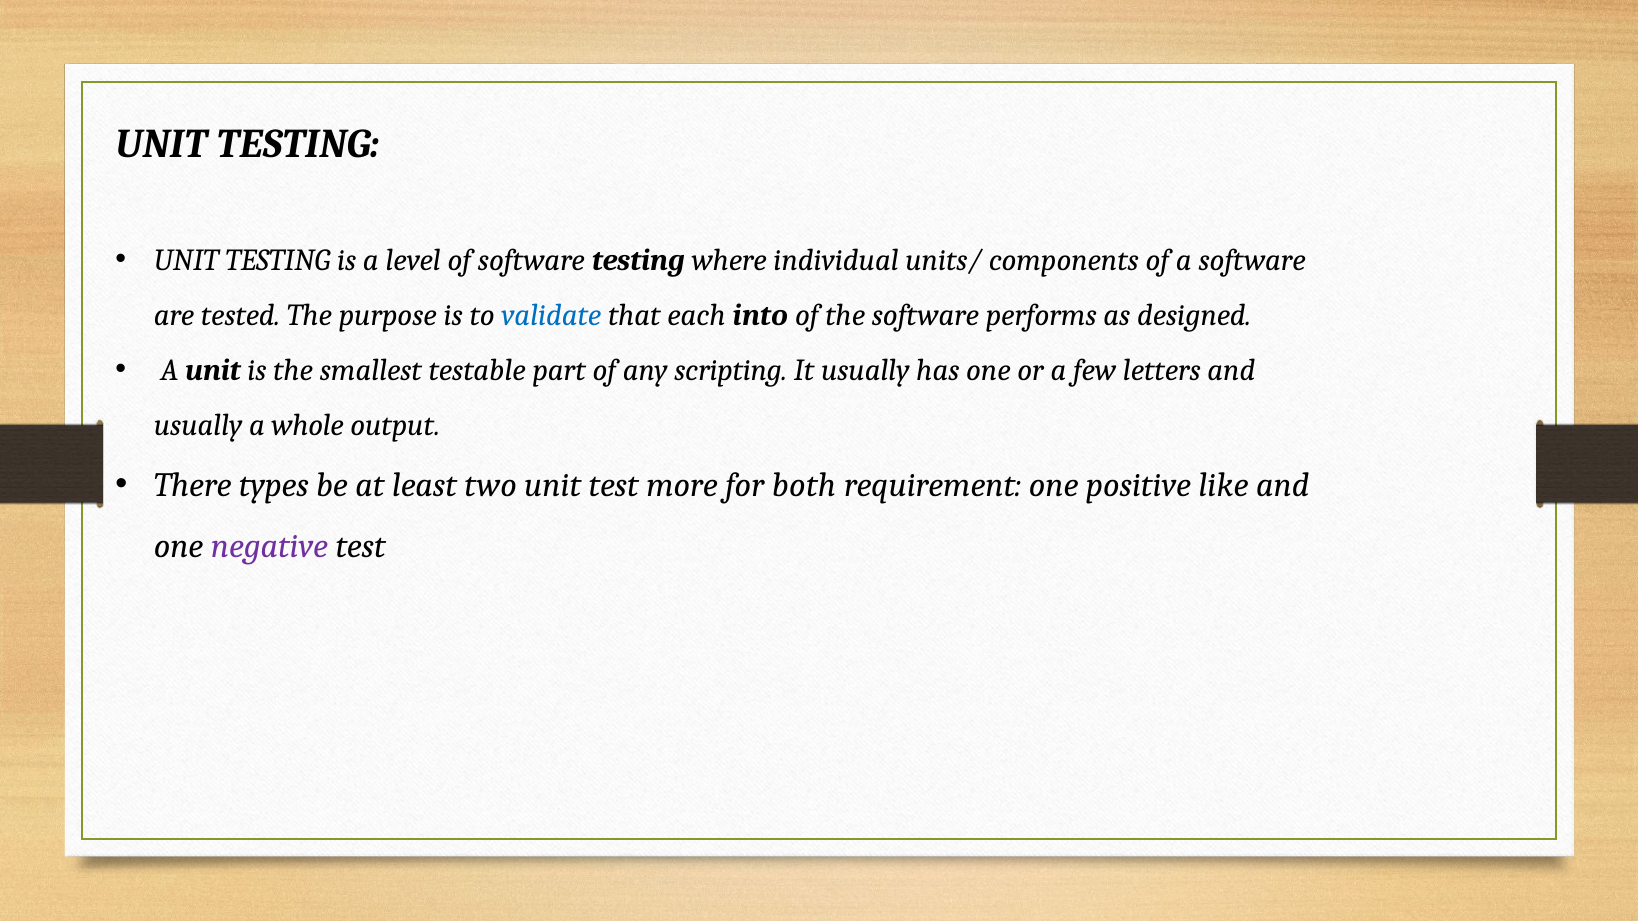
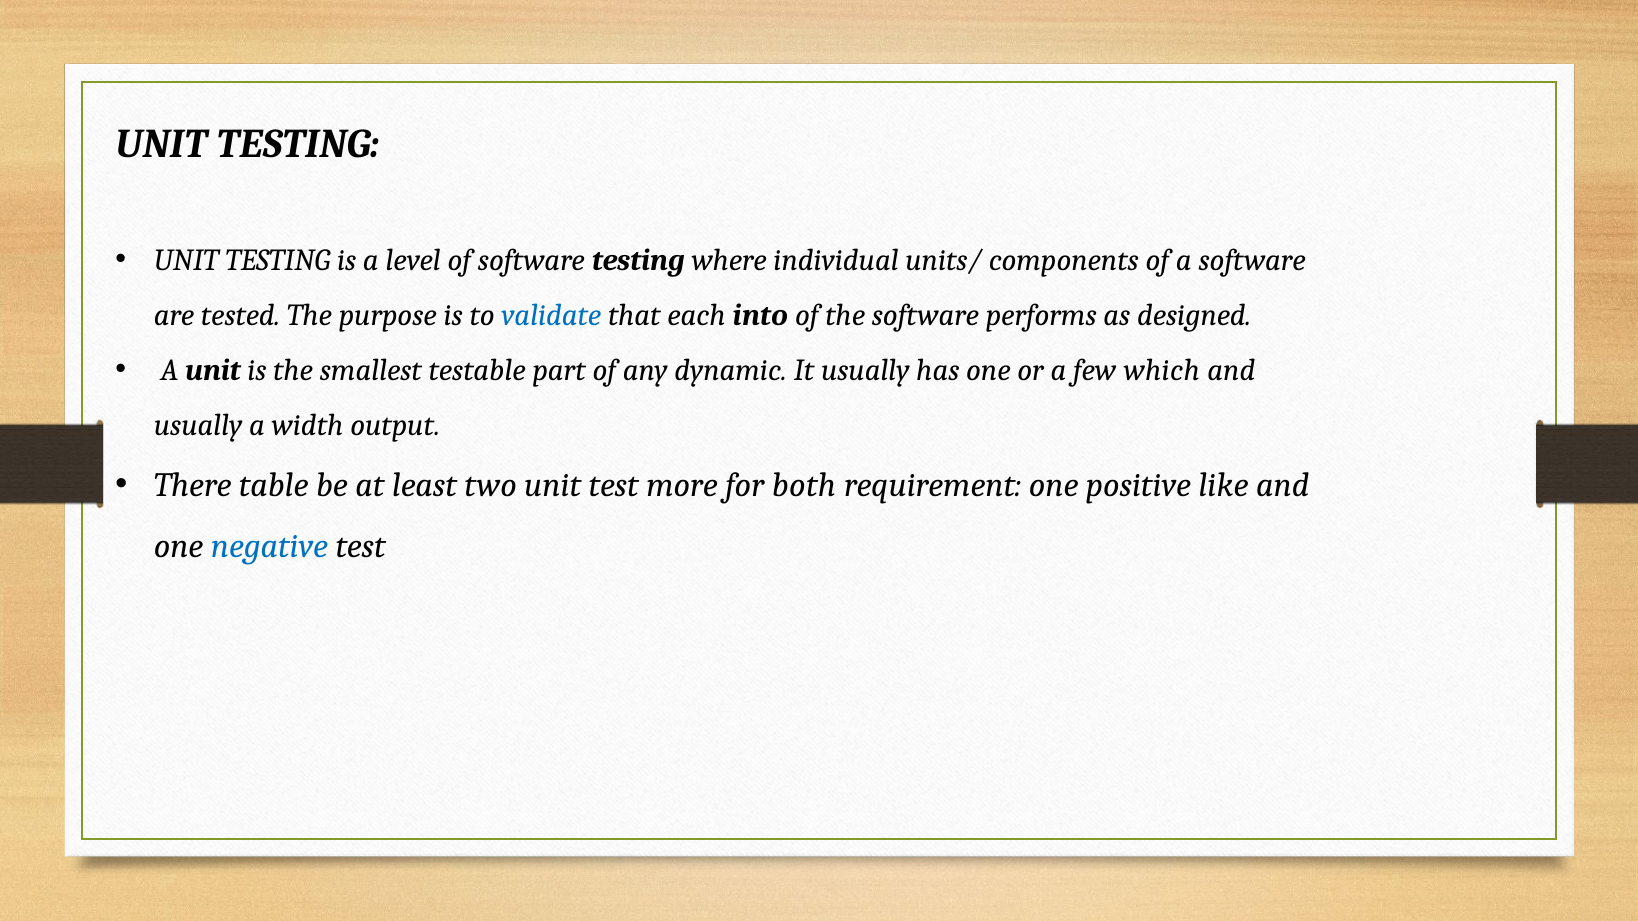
scripting: scripting -> dynamic
letters: letters -> which
whole: whole -> width
types: types -> table
negative colour: purple -> blue
